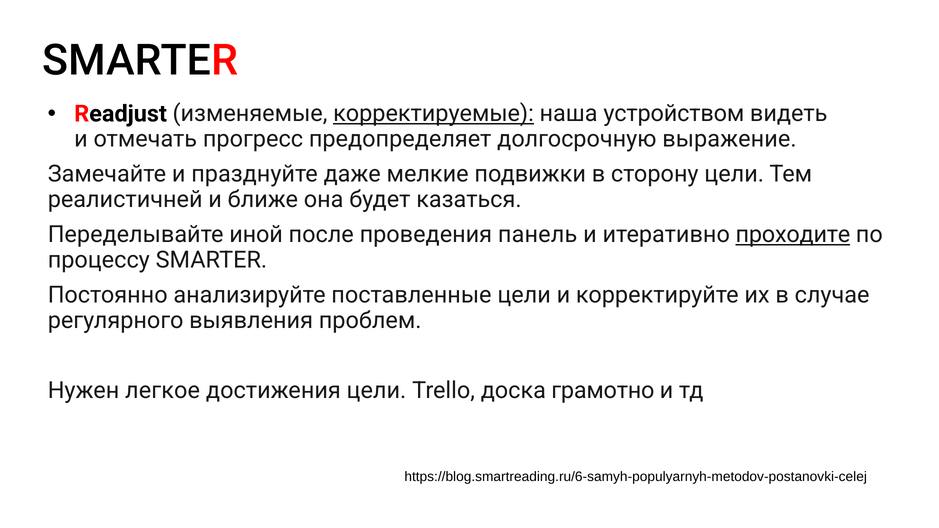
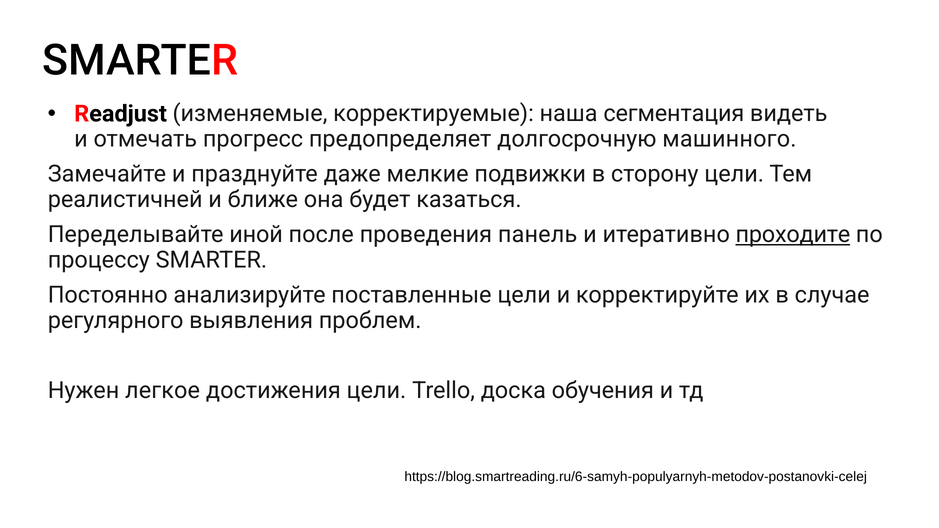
корректируемые underline: present -> none
устройством: устройством -> сегментация
выражение: выражение -> машинного
грамотно: грамотно -> обучения
